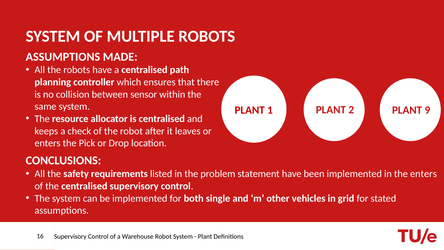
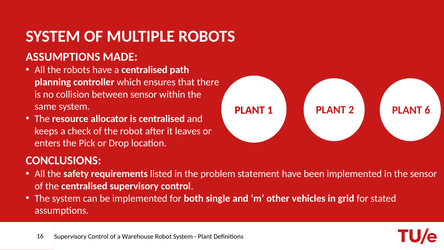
9: 9 -> 6
the enters: enters -> sensor
